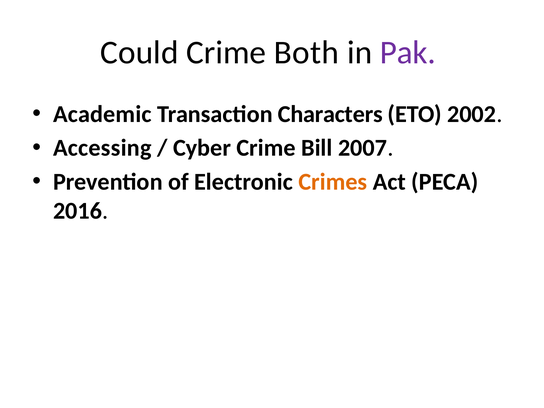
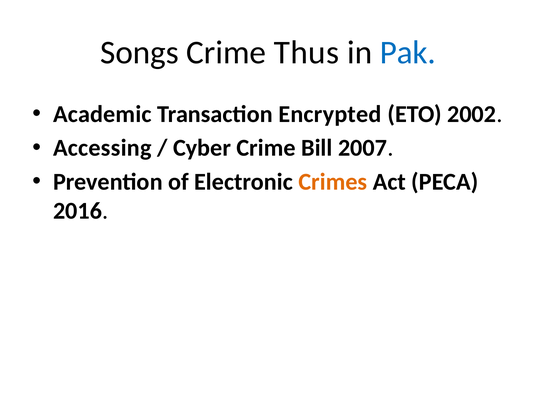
Could: Could -> Songs
Both: Both -> Thus
Pak colour: purple -> blue
Characters: Characters -> Encrypted
